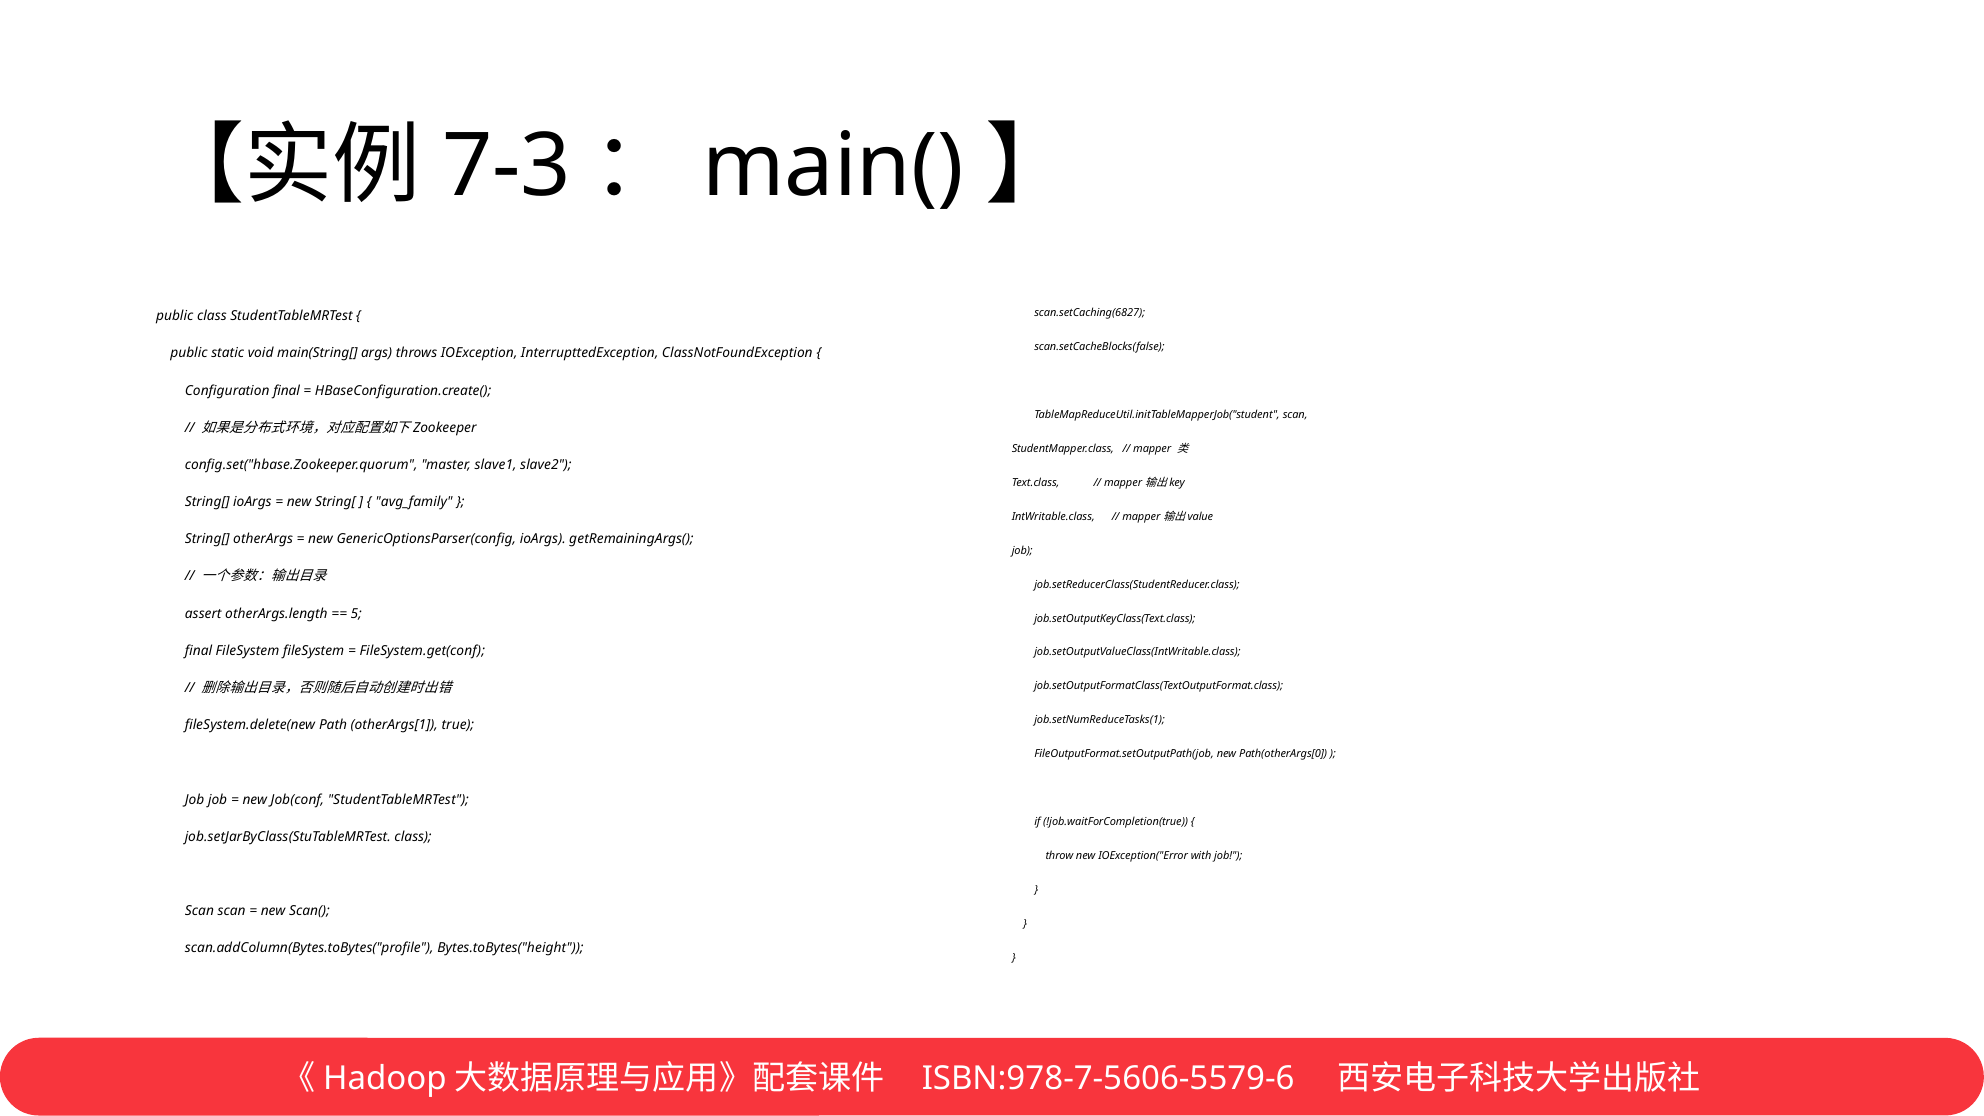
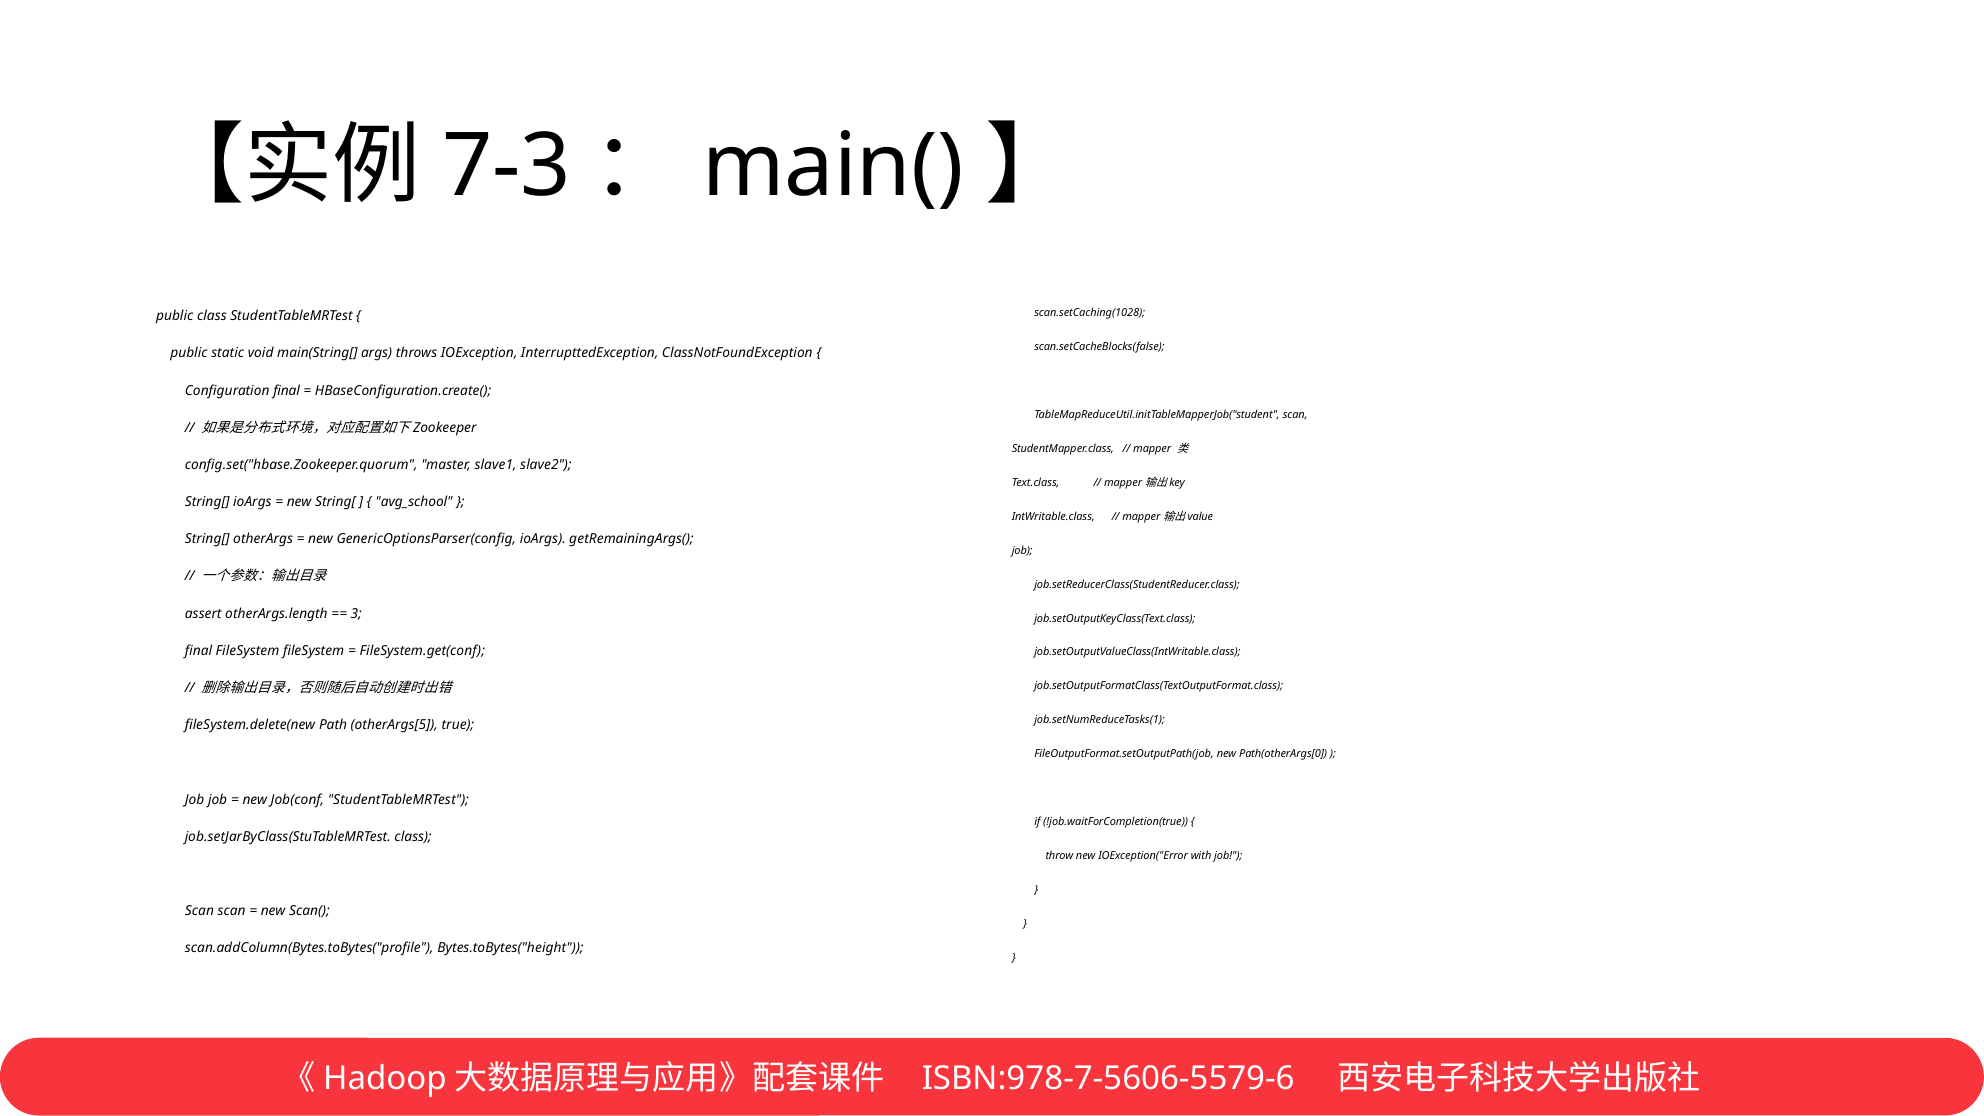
scan.setCaching(6827: scan.setCaching(6827 -> scan.setCaching(1028
avg_family: avg_family -> avg_school
5: 5 -> 3
otherArgs[1: otherArgs[1 -> otherArgs[5
